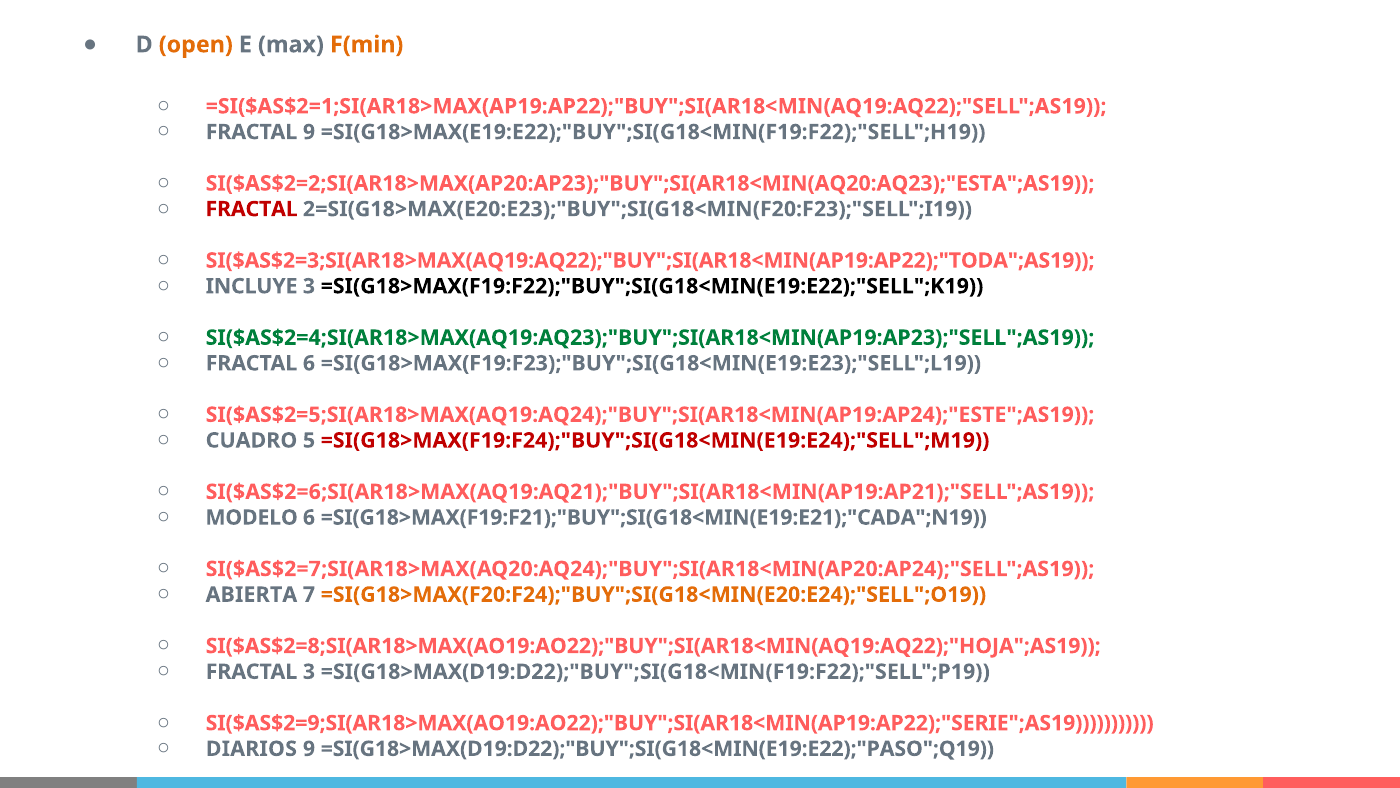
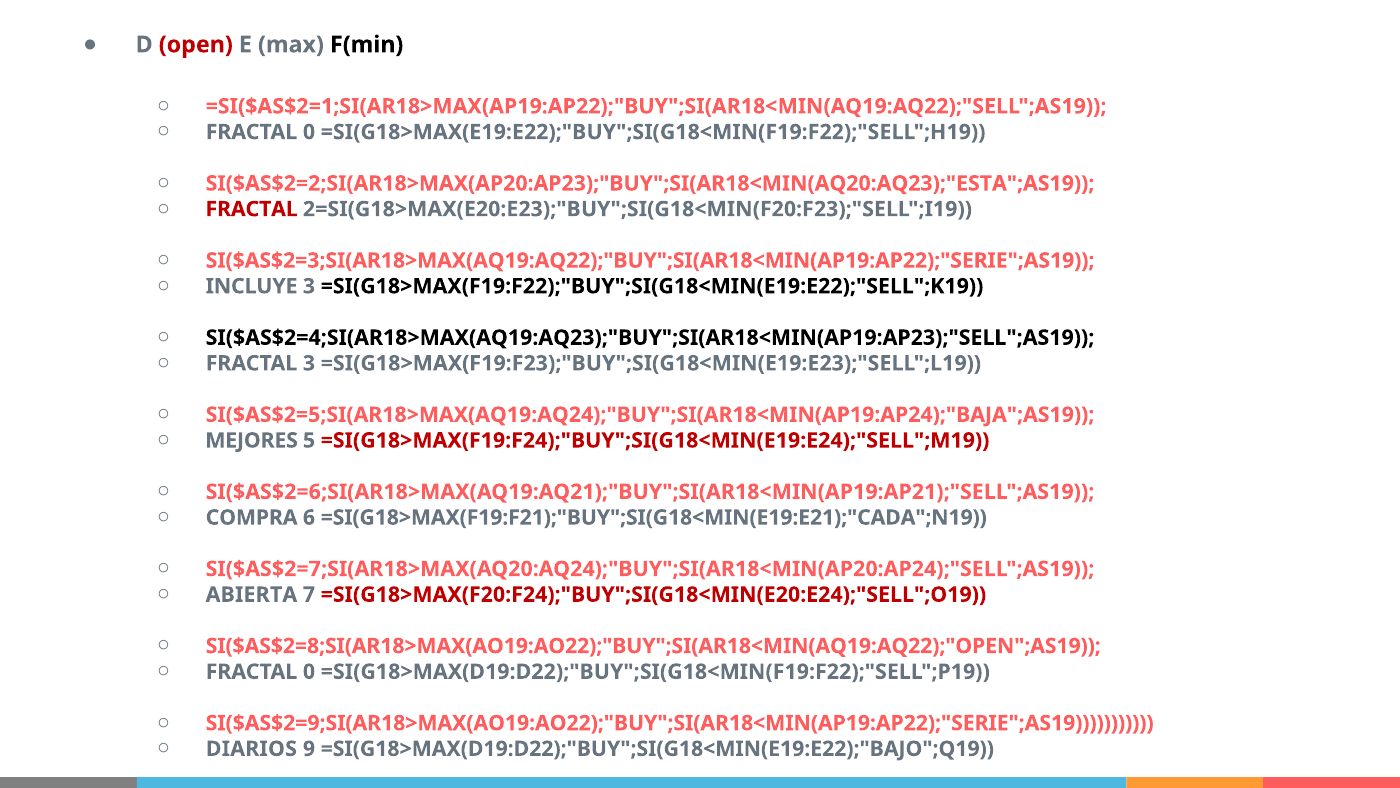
open colour: orange -> red
F(min colour: orange -> black
9 at (309, 132): 9 -> 0
SI($AS$2=3;SI(AR18>MAX(AQ19:AQ22);"BUY";SI(AR18<MIN(AP19:AP22);"TODA";AS19: SI($AS$2=3;SI(AR18>MAX(AQ19:AQ22);"BUY";SI(AR18<MIN(AP19:AP22);"TODA";AS19 -> SI($AS$2=3;SI(AR18>MAX(AQ19:AQ22);"BUY";SI(AR18<MIN(AP19:AP22);"SERIE";AS19
SI($AS$2=4;SI(AR18>MAX(AQ19:AQ23);"BUY";SI(AR18<MIN(AP19:AP23);"SELL";AS19 colour: green -> black
FRACTAL 6: 6 -> 3
SI($AS$2=5;SI(AR18>MAX(AQ19:AQ24);"BUY";SI(AR18<MIN(AP19:AP24);"ESTE";AS19: SI($AS$2=5;SI(AR18>MAX(AQ19:AQ24);"BUY";SI(AR18<MIN(AP19:AP24);"ESTE";AS19 -> SI($AS$2=5;SI(AR18>MAX(AQ19:AQ24);"BUY";SI(AR18<MIN(AP19:AP24);"BAJA";AS19
CUADRO: CUADRO -> MEJORES
MODELO: MODELO -> COMPRA
=SI(G18>MAX(F20:F24);"BUY";SI(G18<MIN(E20:E24);"SELL";O19 colour: orange -> red
SI($AS$2=8;SI(AR18>MAX(AO19:AO22);"BUY";SI(AR18<MIN(AQ19:AQ22);"HOJA";AS19: SI($AS$2=8;SI(AR18>MAX(AO19:AO22);"BUY";SI(AR18<MIN(AQ19:AQ22);"HOJA";AS19 -> SI($AS$2=8;SI(AR18>MAX(AO19:AO22);"BUY";SI(AR18<MIN(AQ19:AQ22);"OPEN";AS19
3 at (309, 671): 3 -> 0
=SI(G18>MAX(D19:D22);"BUY";SI(G18<MIN(E19:E22);"PASO";Q19: =SI(G18>MAX(D19:D22);"BUY";SI(G18<MIN(E19:E22);"PASO";Q19 -> =SI(G18>MAX(D19:D22);"BUY";SI(G18<MIN(E19:E22);"BAJO";Q19
